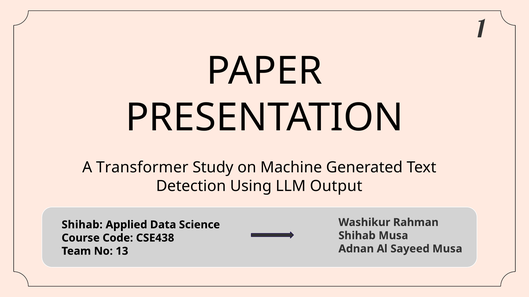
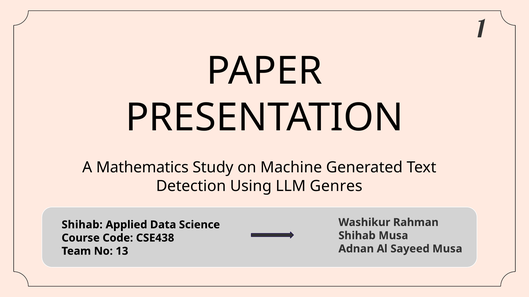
Transformer: Transformer -> Mathematics
Output: Output -> Genres
